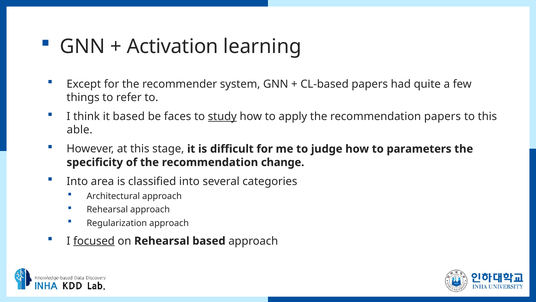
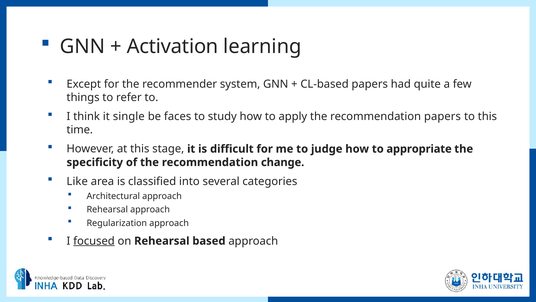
it based: based -> single
study underline: present -> none
able: able -> time
parameters: parameters -> appropriate
Into at (77, 181): Into -> Like
